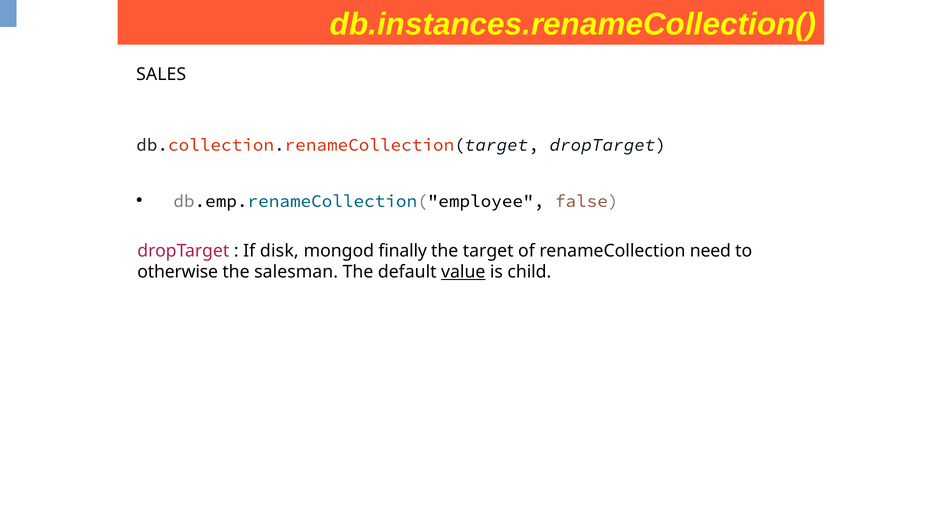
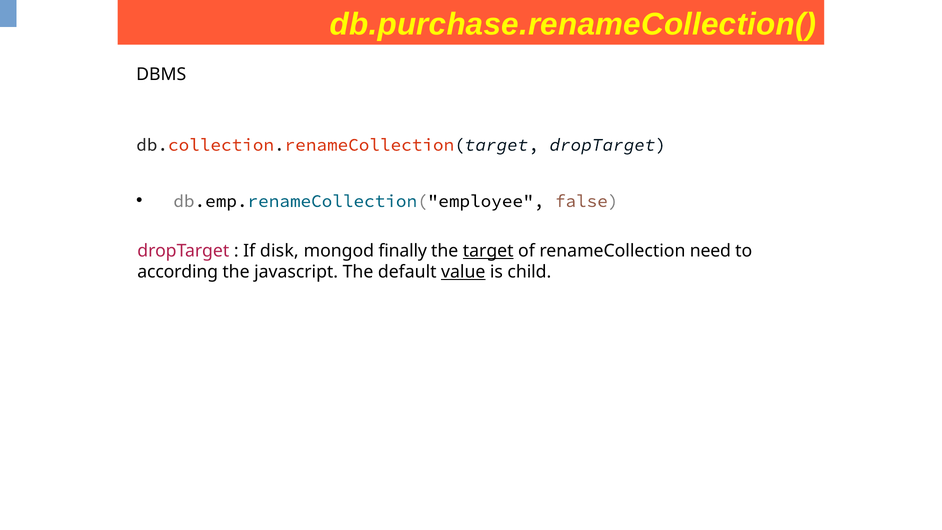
db.instances.renameCollection(: db.instances.renameCollection( -> db.purchase.renameCollection(
SALES: SALES -> DBMS
target underline: none -> present
otherwise: otherwise -> according
salesman: salesman -> javascript
